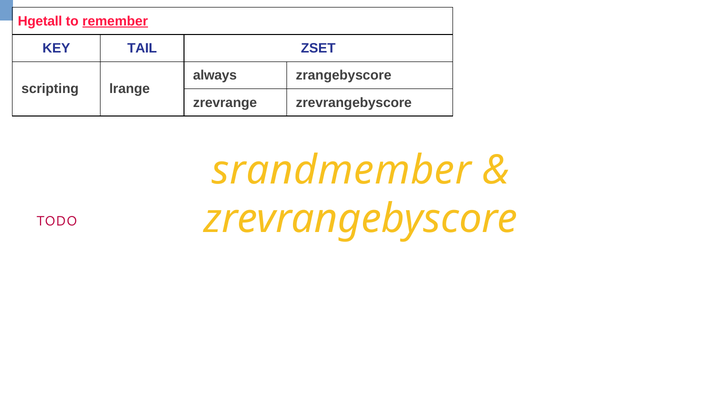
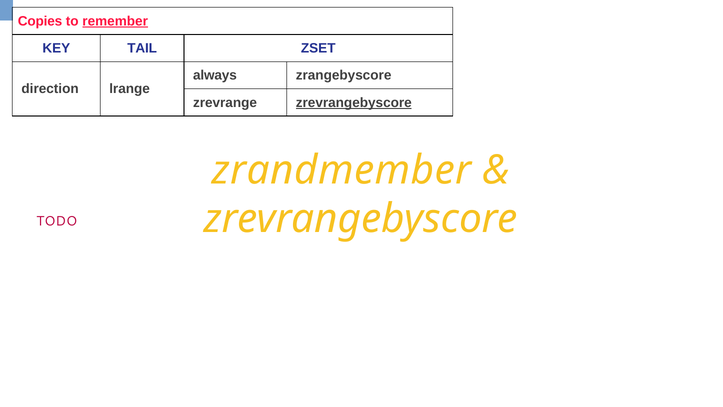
Hgetall: Hgetall -> Copies
scripting: scripting -> direction
zrevrangebyscore at (354, 103) underline: none -> present
srandmember: srandmember -> zrandmember
